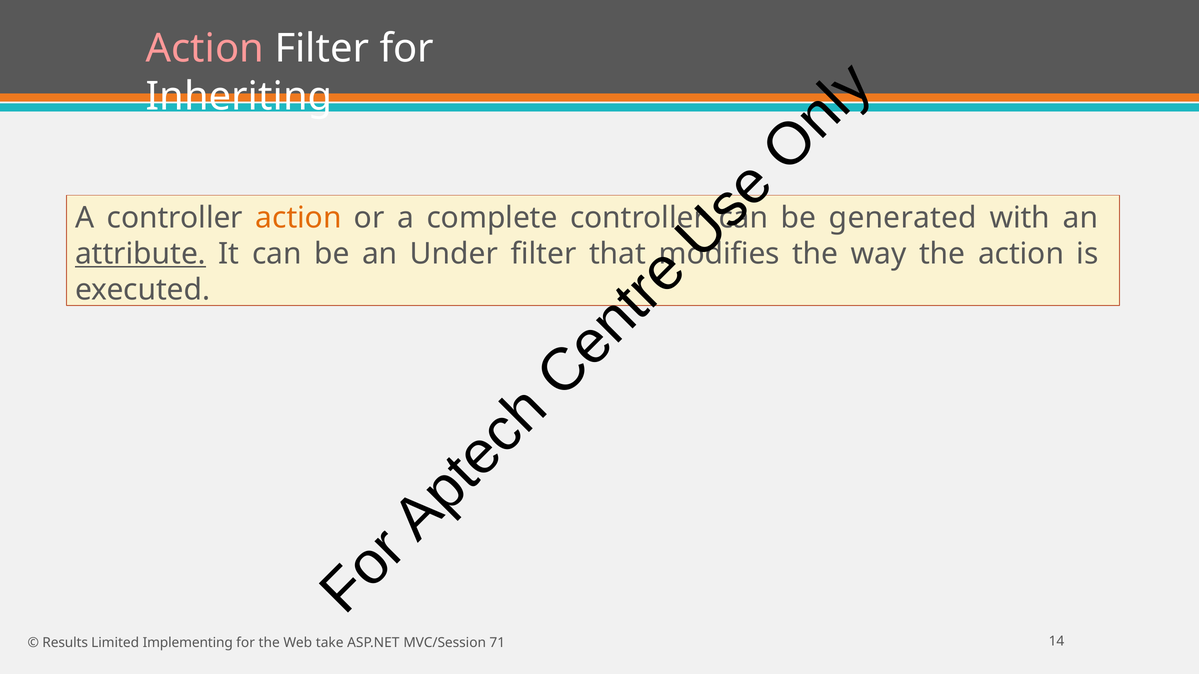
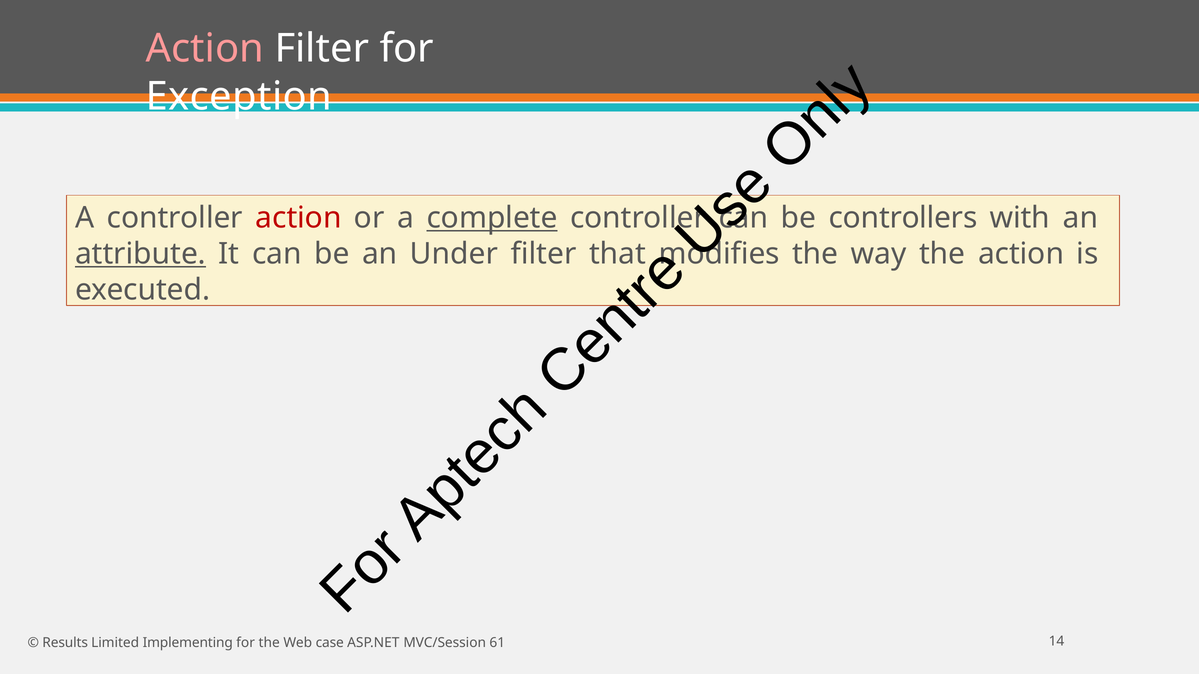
Inheriting: Inheriting -> Exception
action at (299, 218) colour: orange -> red
complete underline: none -> present
generated: generated -> controllers
take: take -> case
71: 71 -> 61
